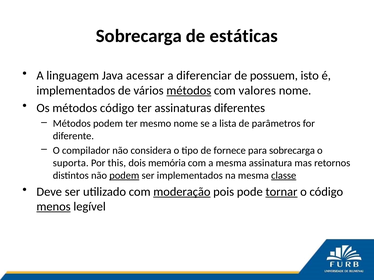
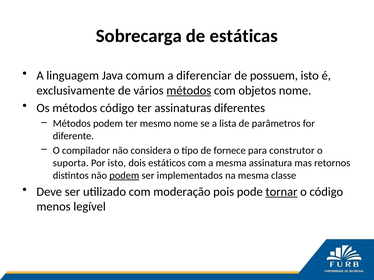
acessar: acessar -> comum
implementados at (76, 91): implementados -> exclusivamente
valores: valores -> objetos
para sobrecarga: sobrecarga -> construtor
Por this: this -> isto
memória: memória -> estáticos
classe underline: present -> none
moderação underline: present -> none
menos underline: present -> none
